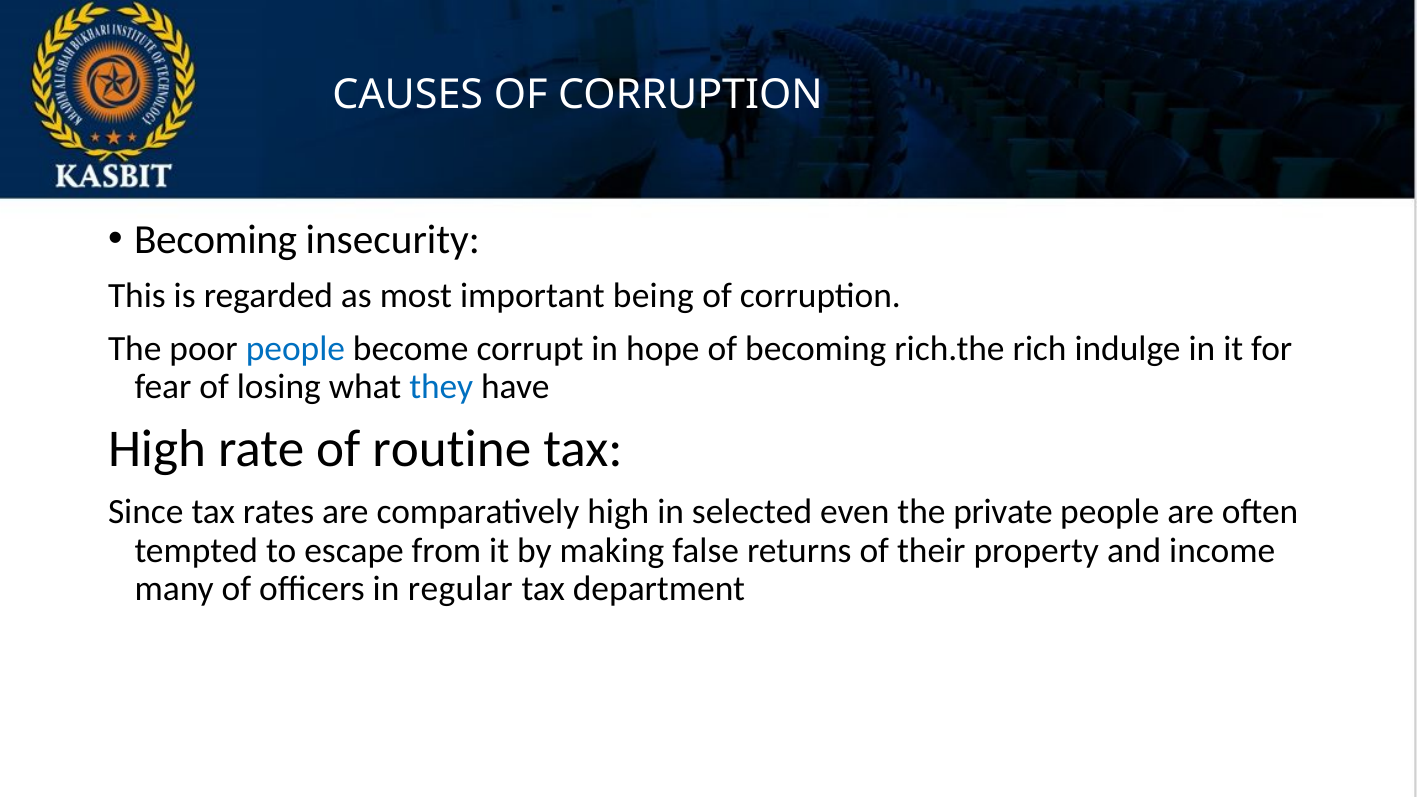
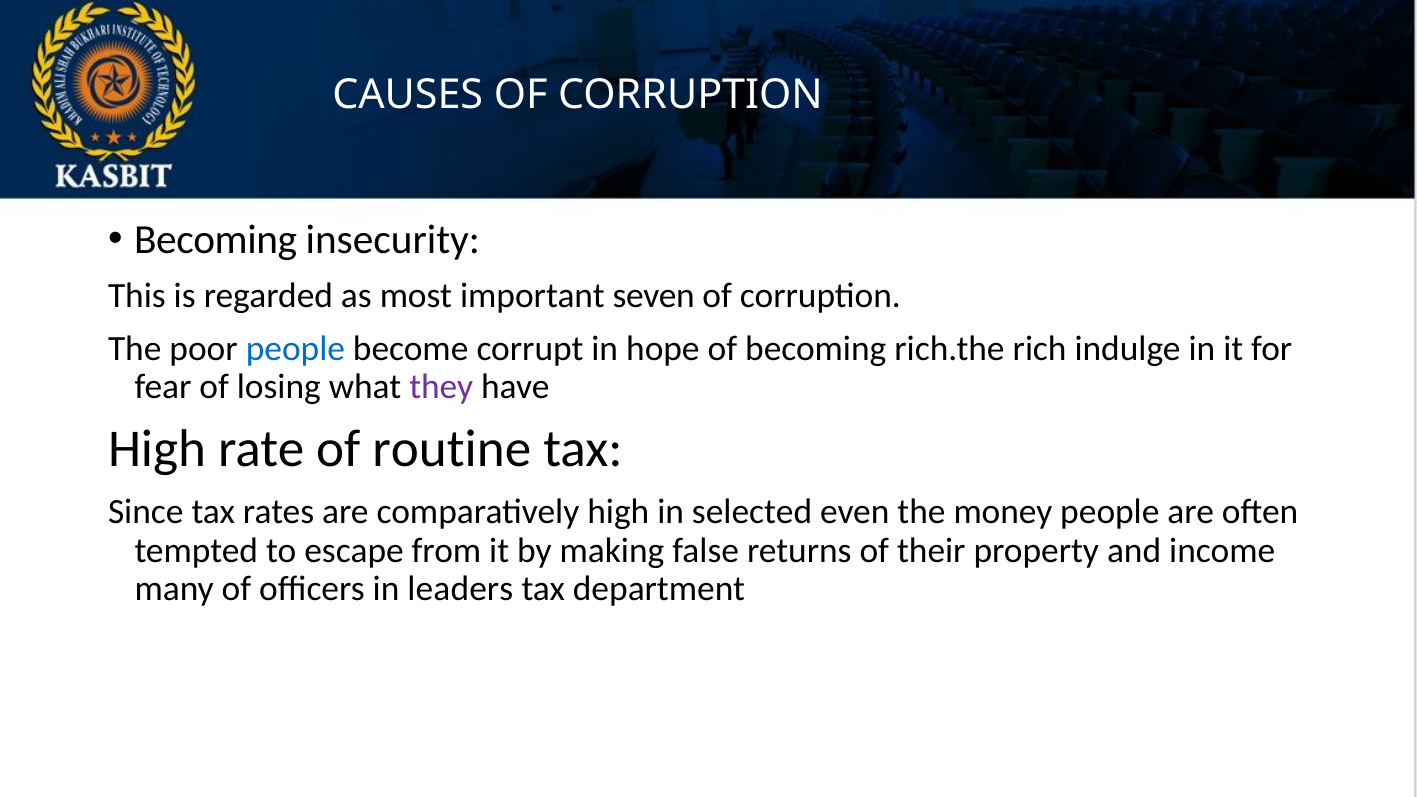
being: being -> seven
they colour: blue -> purple
private: private -> money
regular: regular -> leaders
